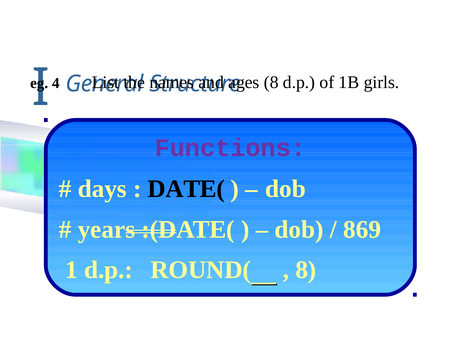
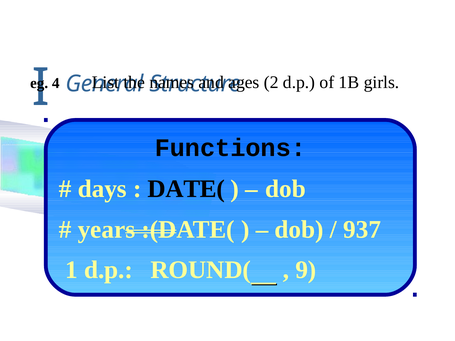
ages 8: 8 -> 2
Functions colour: purple -> black
869: 869 -> 937
8 at (306, 270): 8 -> 9
